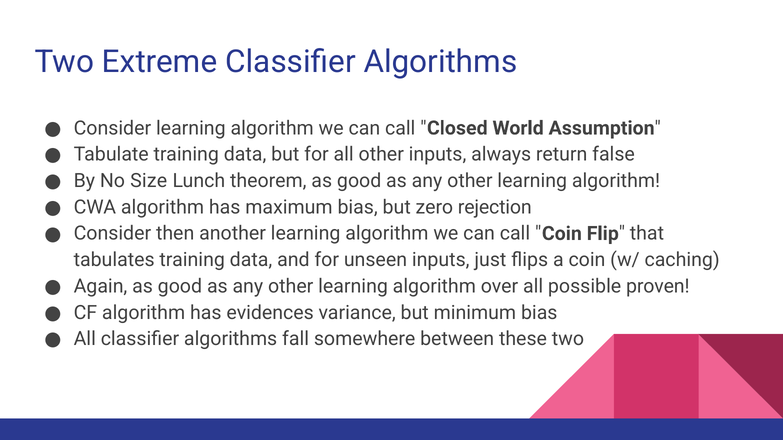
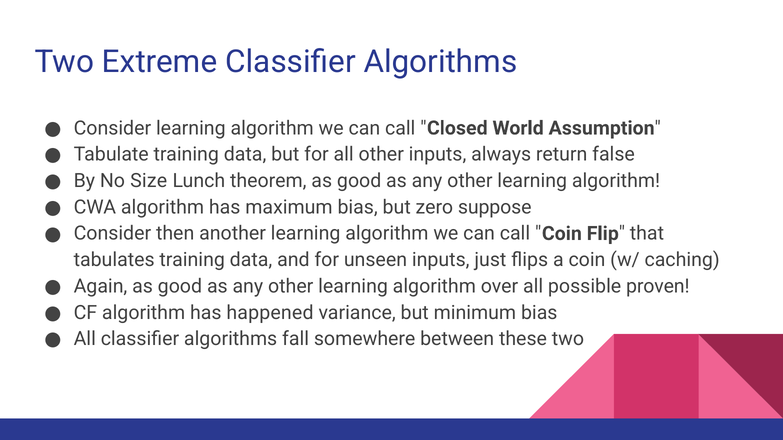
rejection: rejection -> suppose
evidences: evidences -> happened
